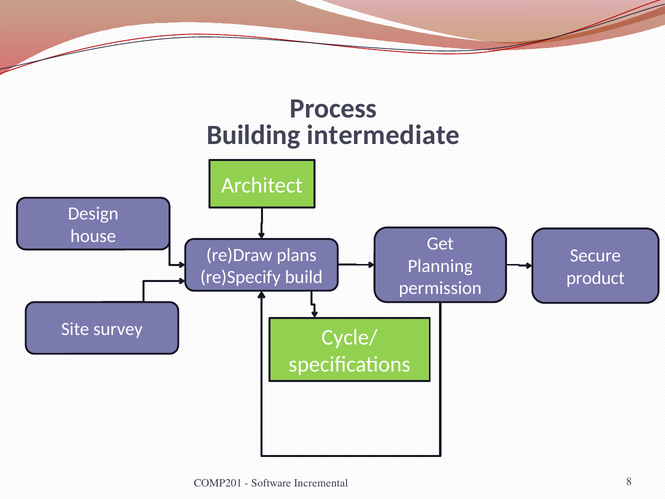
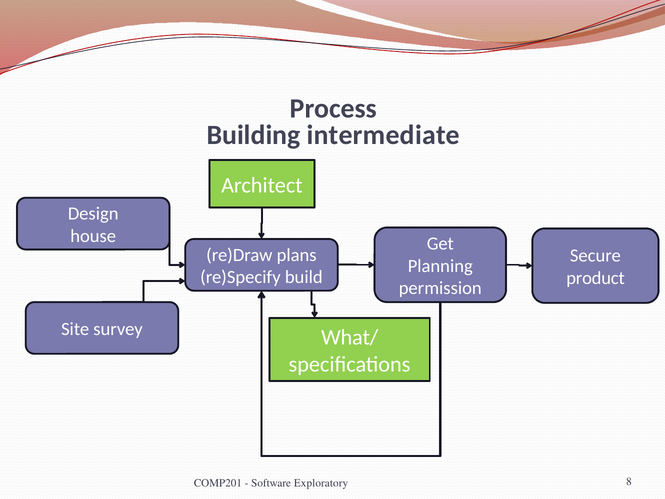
Cycle/: Cycle/ -> What/
Incremental: Incremental -> Exploratory
